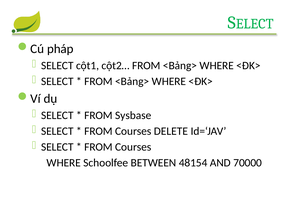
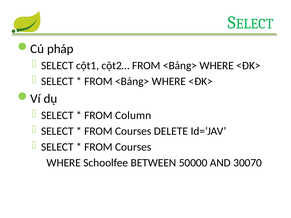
Sysbase: Sysbase -> Column
48154: 48154 -> 50000
70000: 70000 -> 30070
